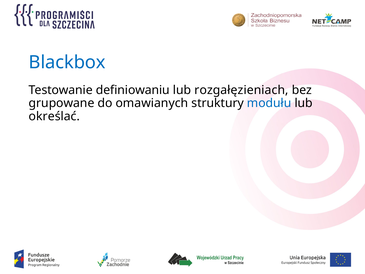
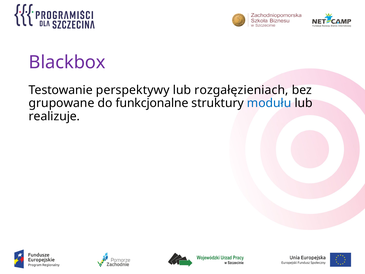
Blackbox colour: blue -> purple
definiowaniu: definiowaniu -> perspektywy
omawianych: omawianych -> funkcjonalne
określać: określać -> realizuje
